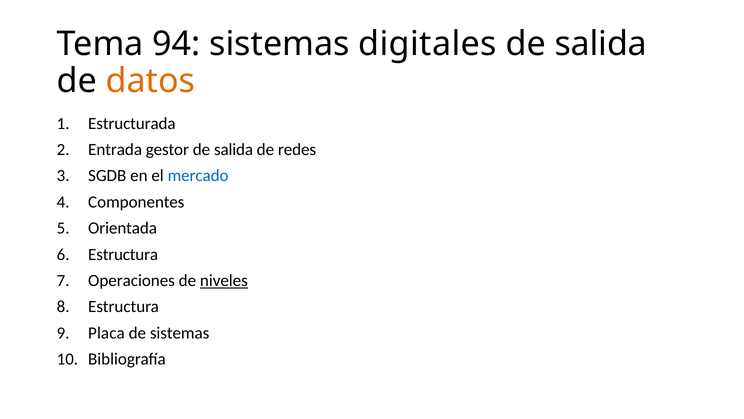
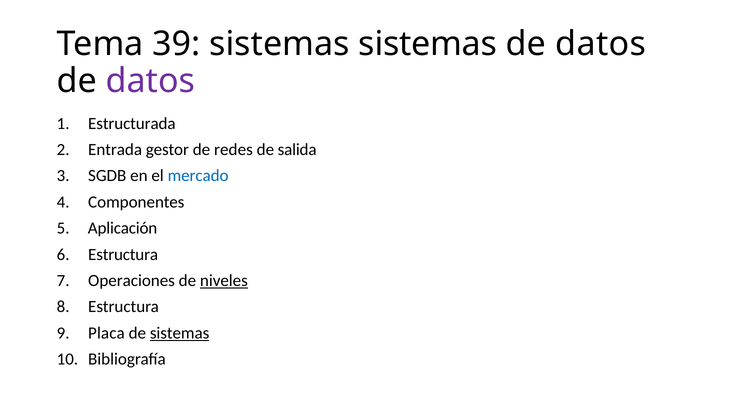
94: 94 -> 39
sistemas digitales: digitales -> sistemas
salida at (601, 44): salida -> datos
datos at (150, 81) colour: orange -> purple
gestor de salida: salida -> redes
redes: redes -> salida
Orientada: Orientada -> Aplicación
sistemas at (180, 333) underline: none -> present
